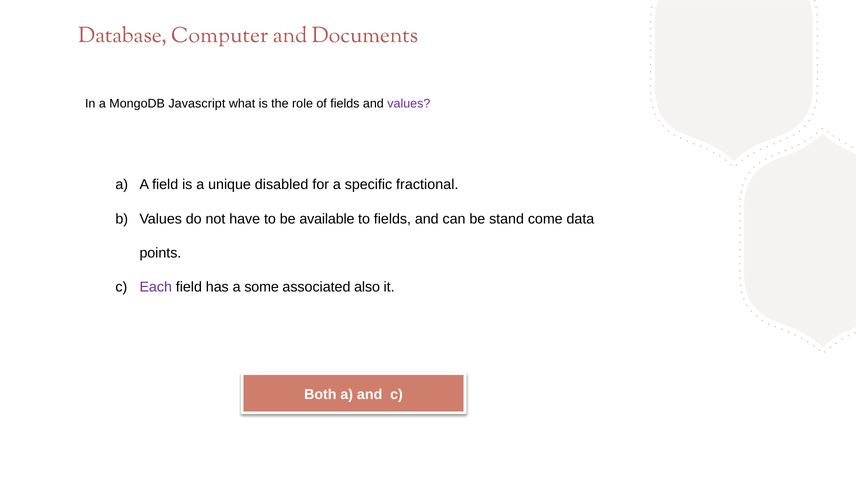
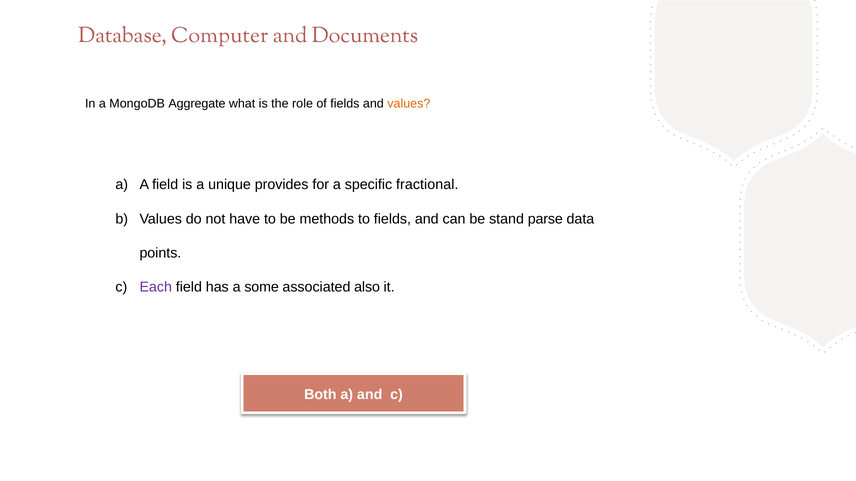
Javascript: Javascript -> Aggregate
values at (409, 104) colour: purple -> orange
disabled: disabled -> provides
available: available -> methods
come: come -> parse
